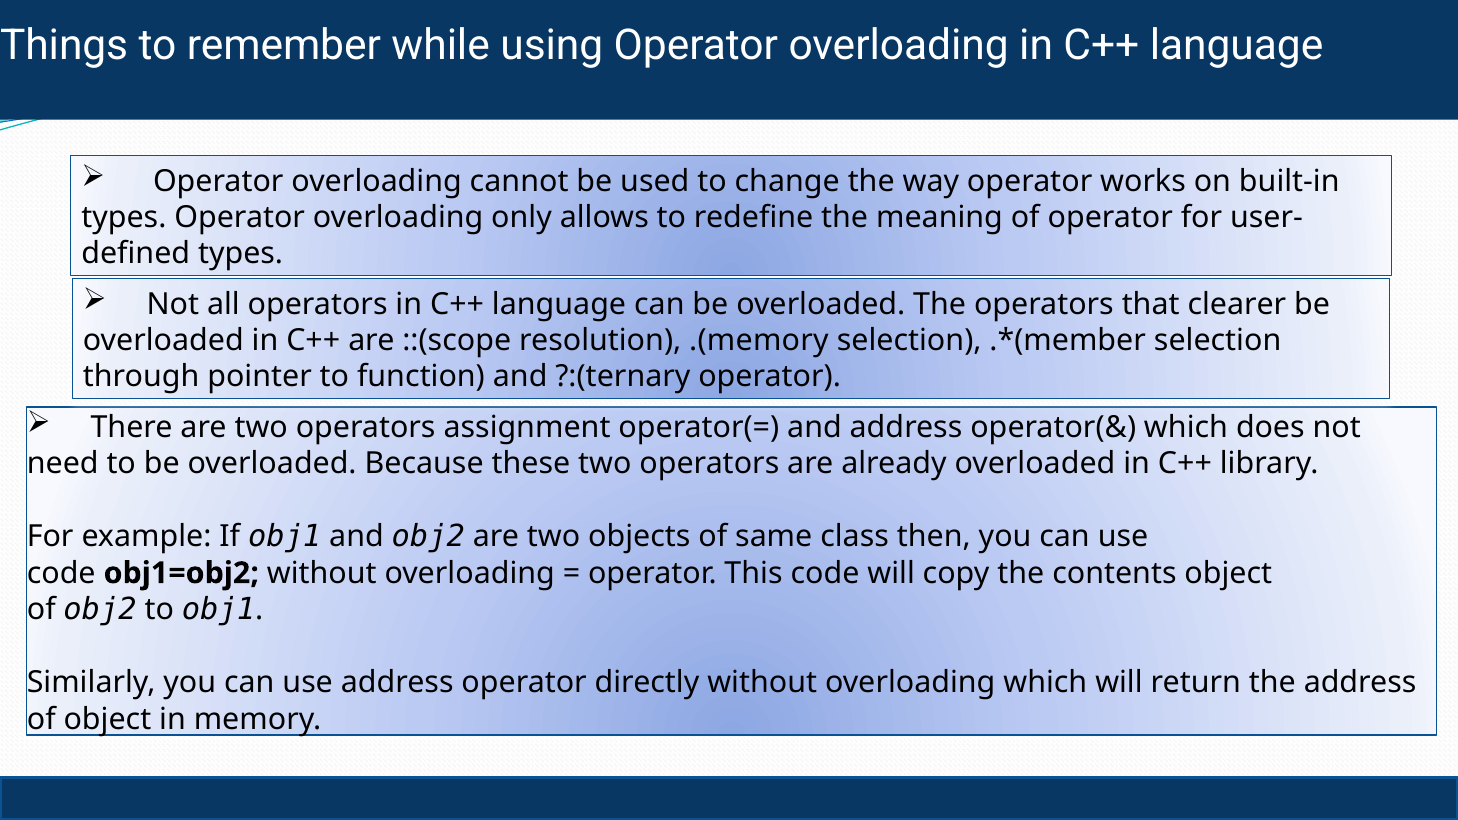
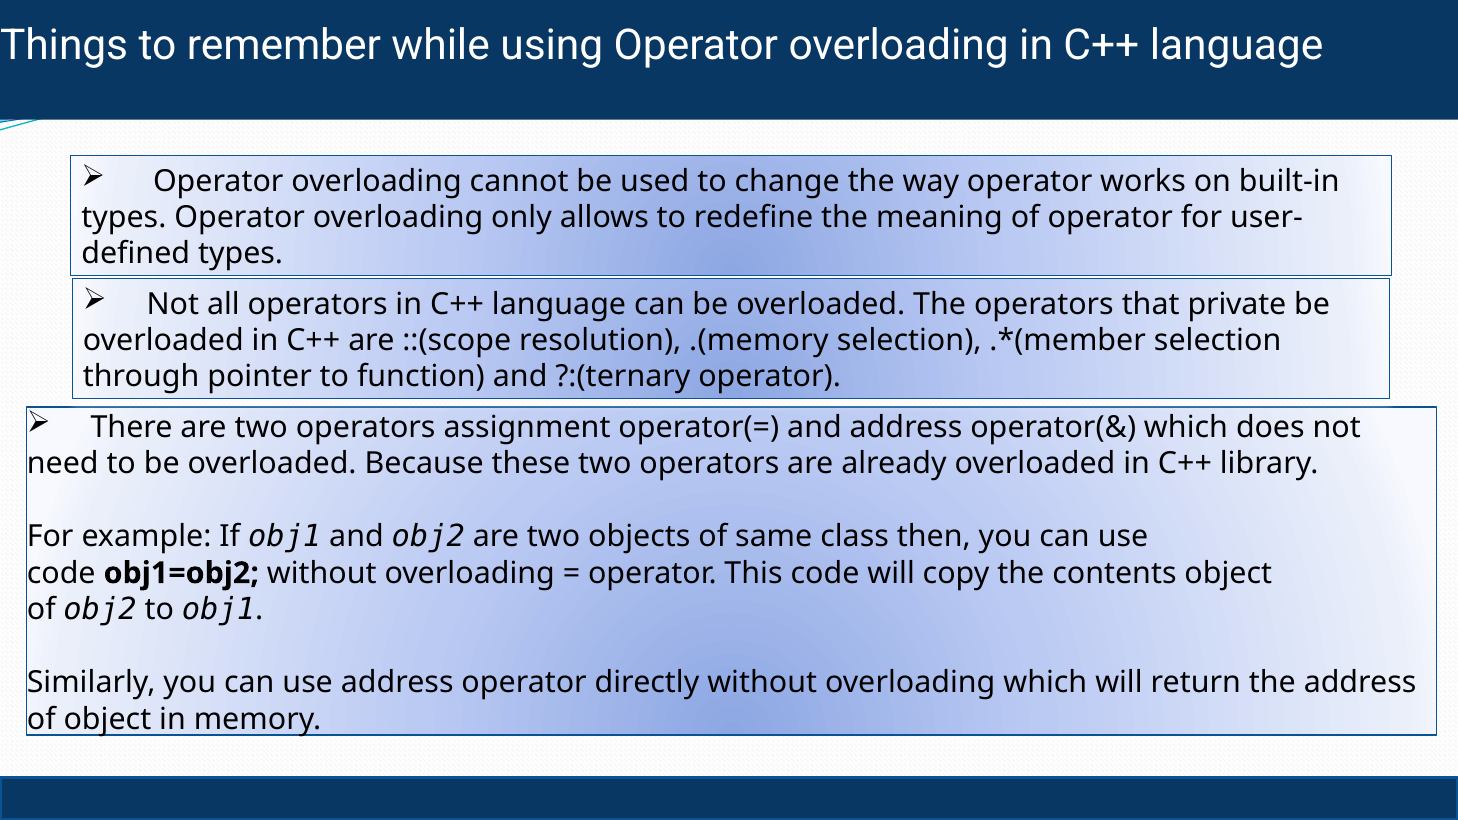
clearer: clearer -> private
